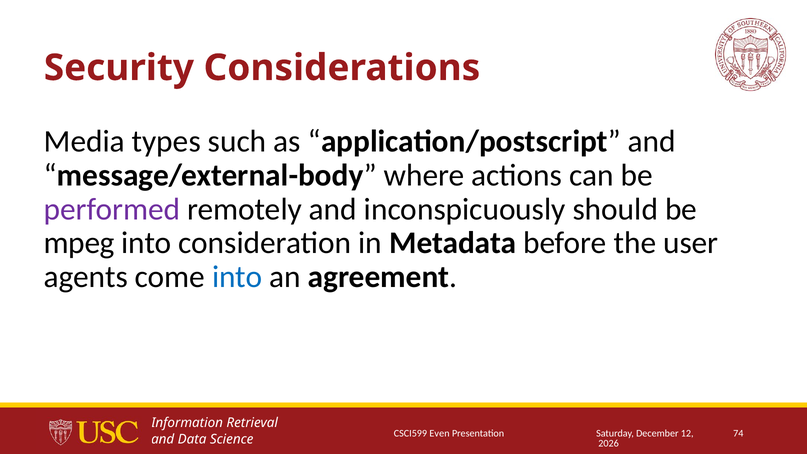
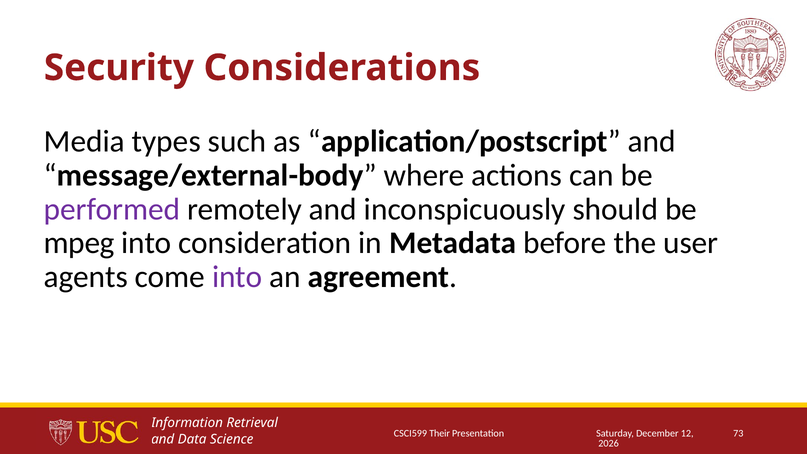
into at (237, 277) colour: blue -> purple
Even: Even -> Their
74: 74 -> 73
